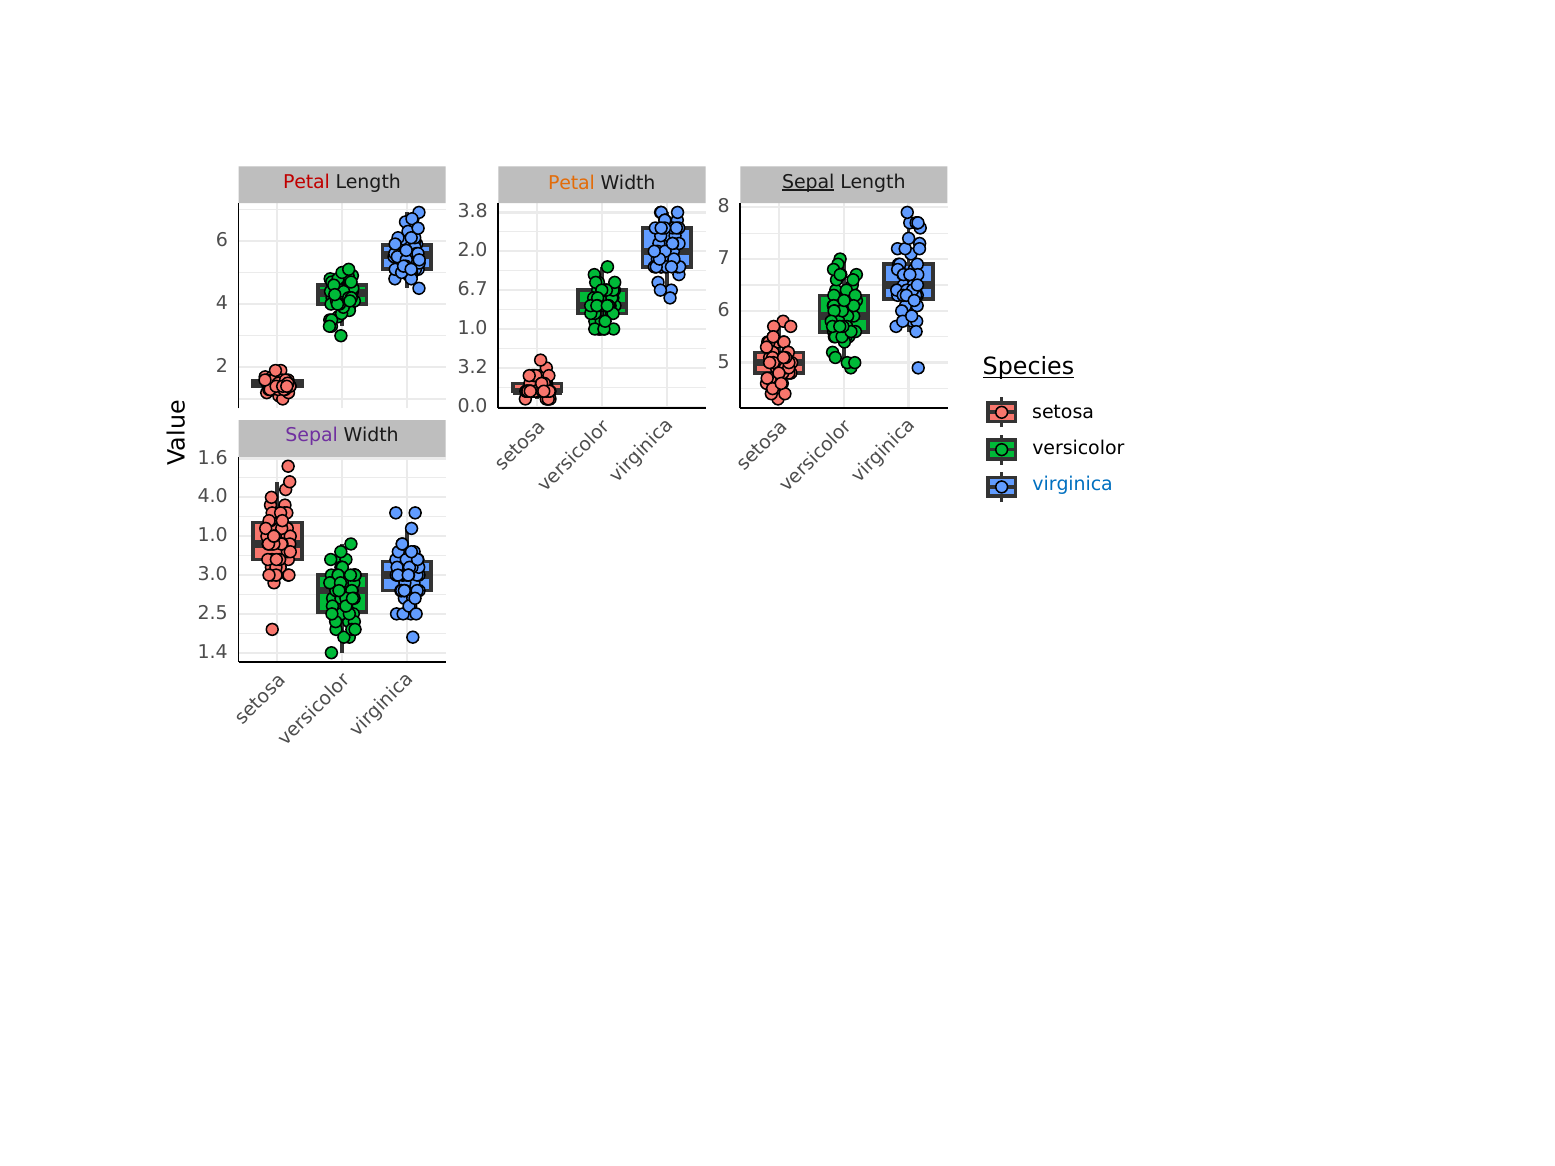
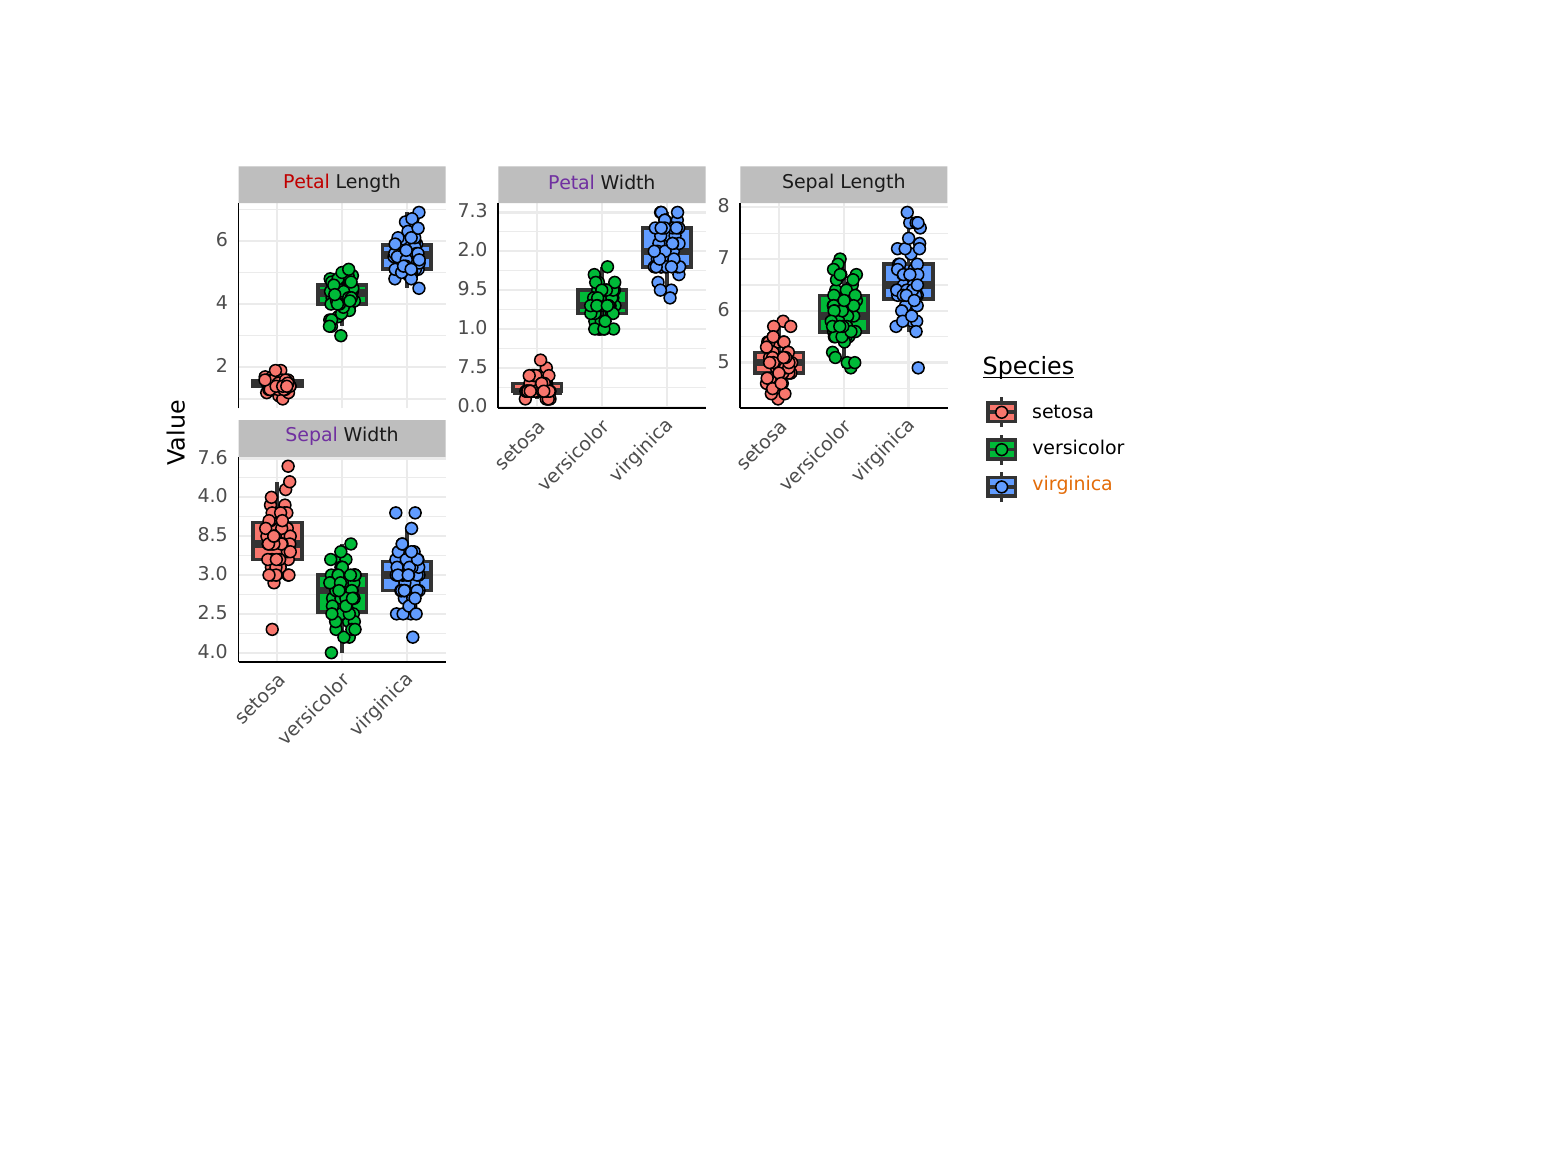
Petal at (572, 184) colour: orange -> purple
Sepal at (808, 182) underline: present -> none
3.8: 3.8 -> 7.3
6.7: 6.7 -> 9.5
3.2: 3.2 -> 7.5
1.6: 1.6 -> 7.6
virginica colour: blue -> orange
1.0 at (213, 535): 1.0 -> 8.5
1.4 at (213, 652): 1.4 -> 4.0
